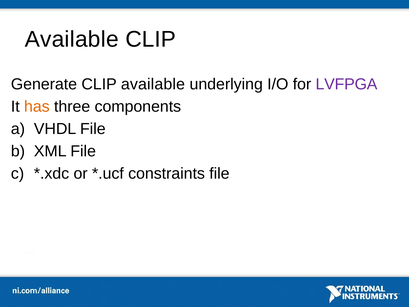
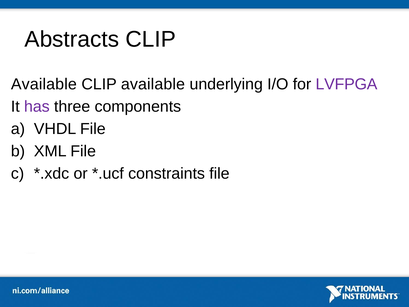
Available at (72, 39): Available -> Abstracts
Generate at (44, 84): Generate -> Available
has colour: orange -> purple
